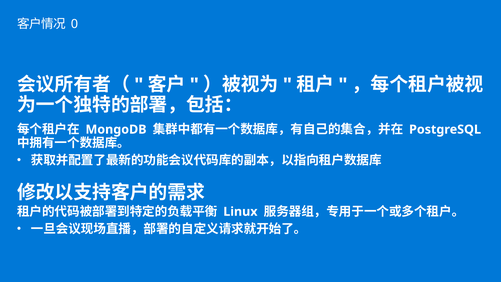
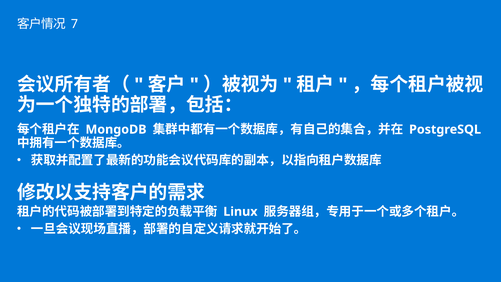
0: 0 -> 7
